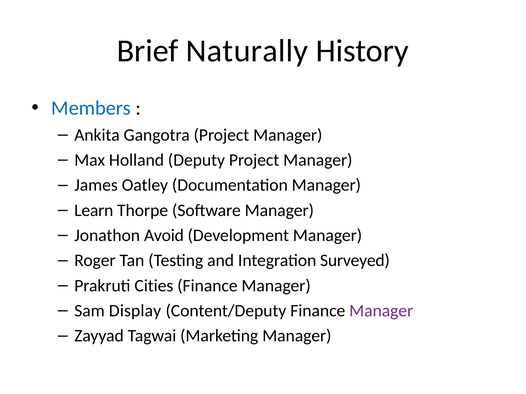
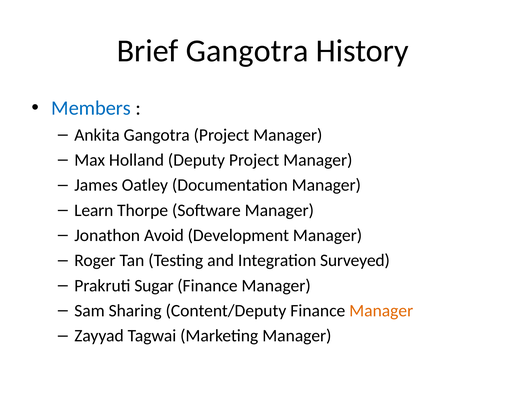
Brief Naturally: Naturally -> Gangotra
Cities: Cities -> Sugar
Display: Display -> Sharing
Manager at (381, 311) colour: purple -> orange
